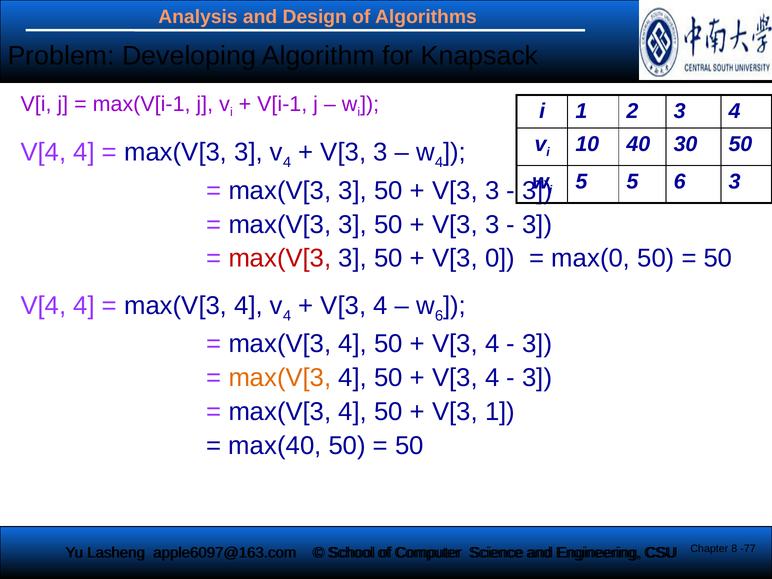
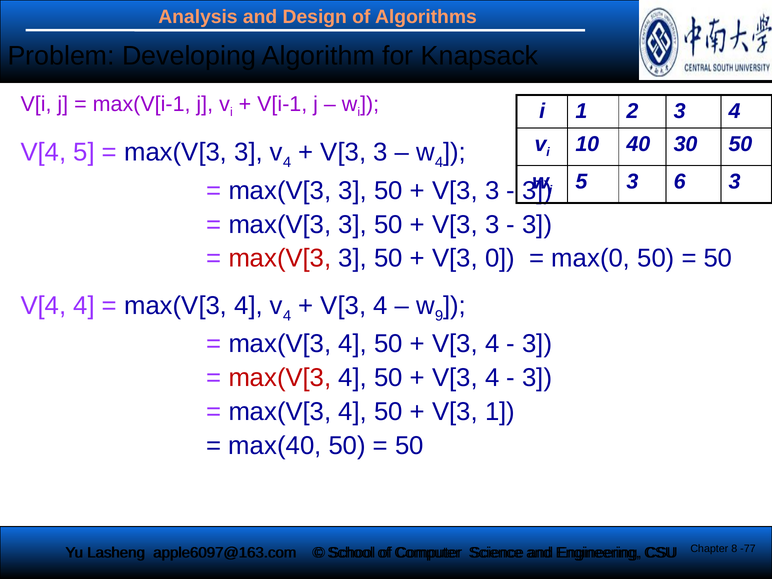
4 at (84, 152): 4 -> 5
5 5: 5 -> 3
6 at (439, 316): 6 -> 9
max(V[3 at (280, 378) colour: orange -> red
